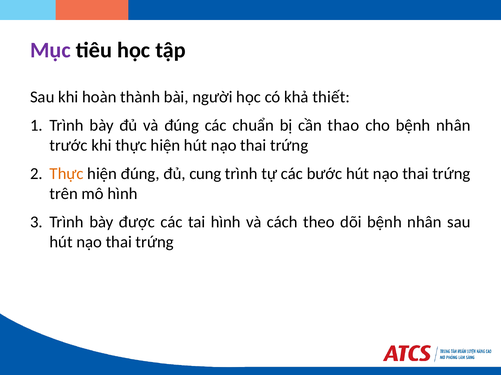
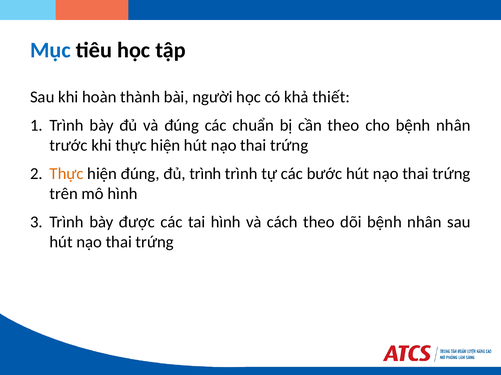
Mục colour: purple -> blue
cần thao: thao -> theo
đủ cung: cung -> trình
